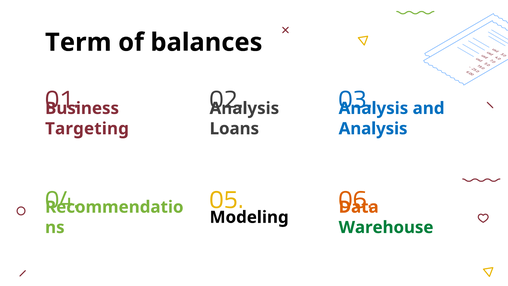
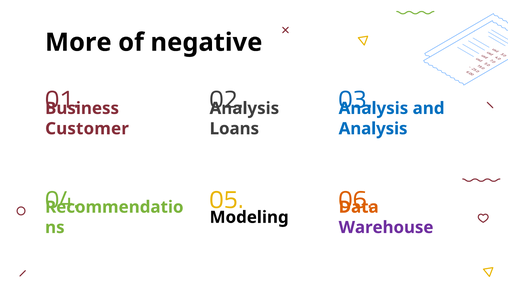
Term: Term -> More
balances: balances -> negative
Targeting: Targeting -> Customer
Warehouse colour: green -> purple
